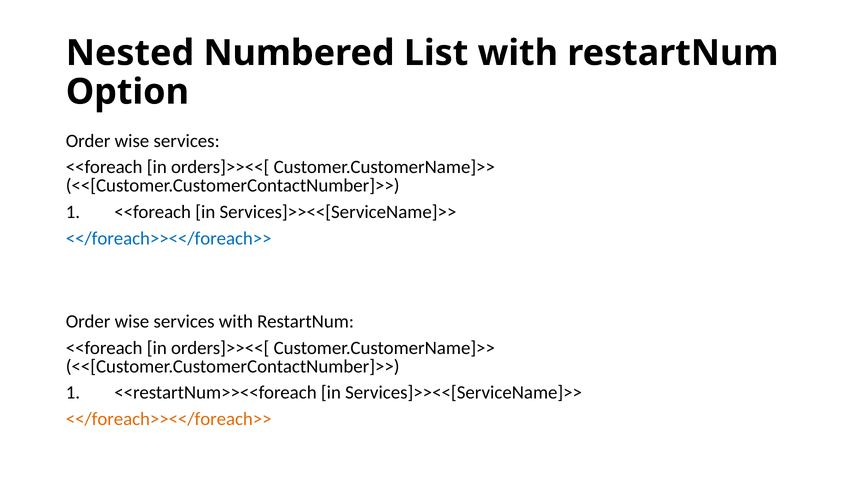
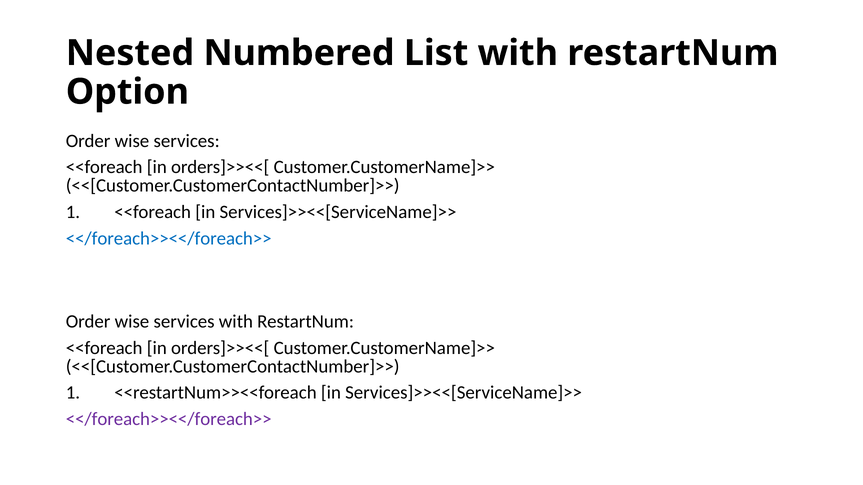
<</foreach>><</foreach>> at (169, 419) colour: orange -> purple
